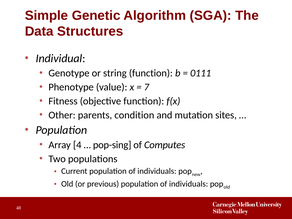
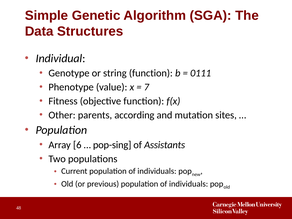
condition: condition -> according
4: 4 -> 6
Computes: Computes -> Assistants
